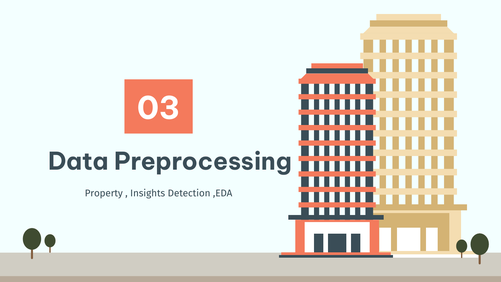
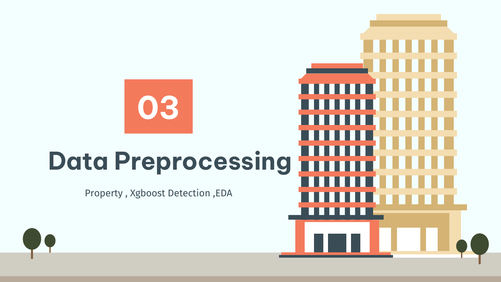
Insights: Insights -> Xgboost
